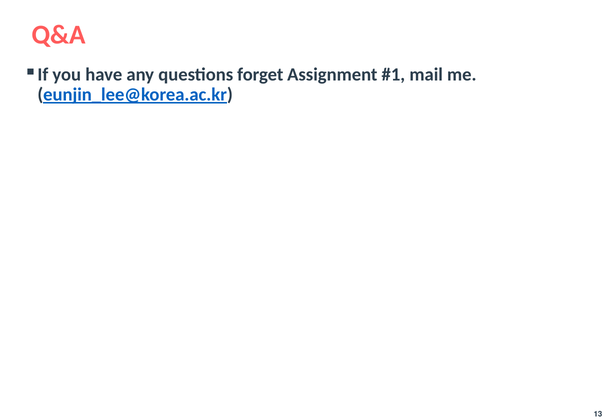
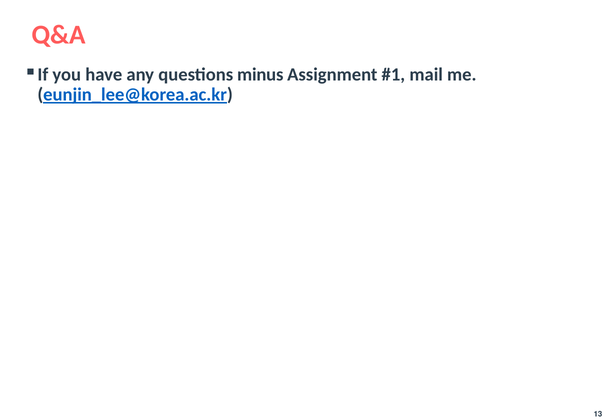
forget: forget -> minus
